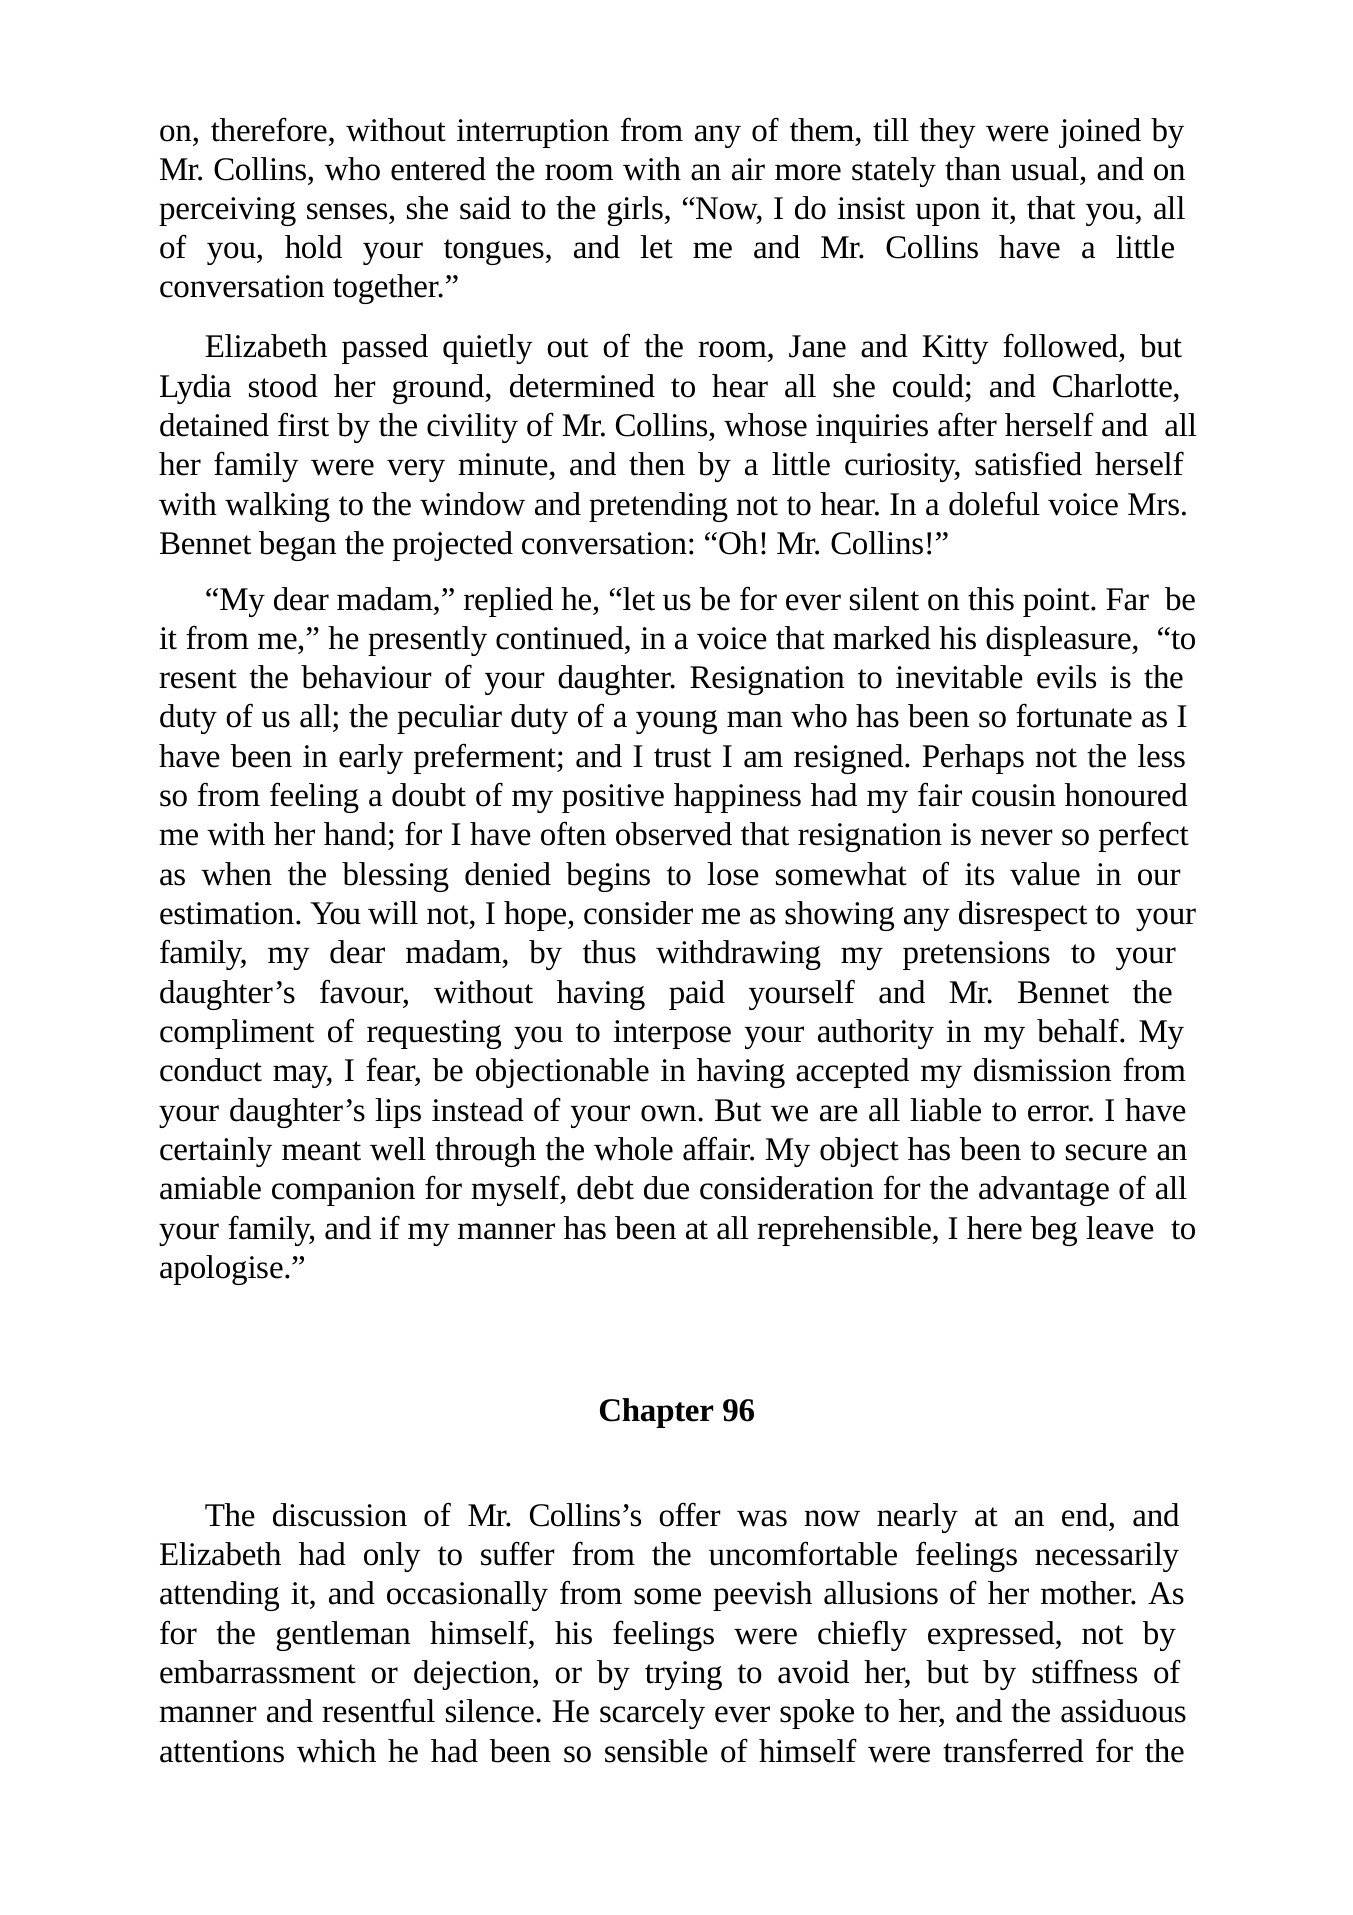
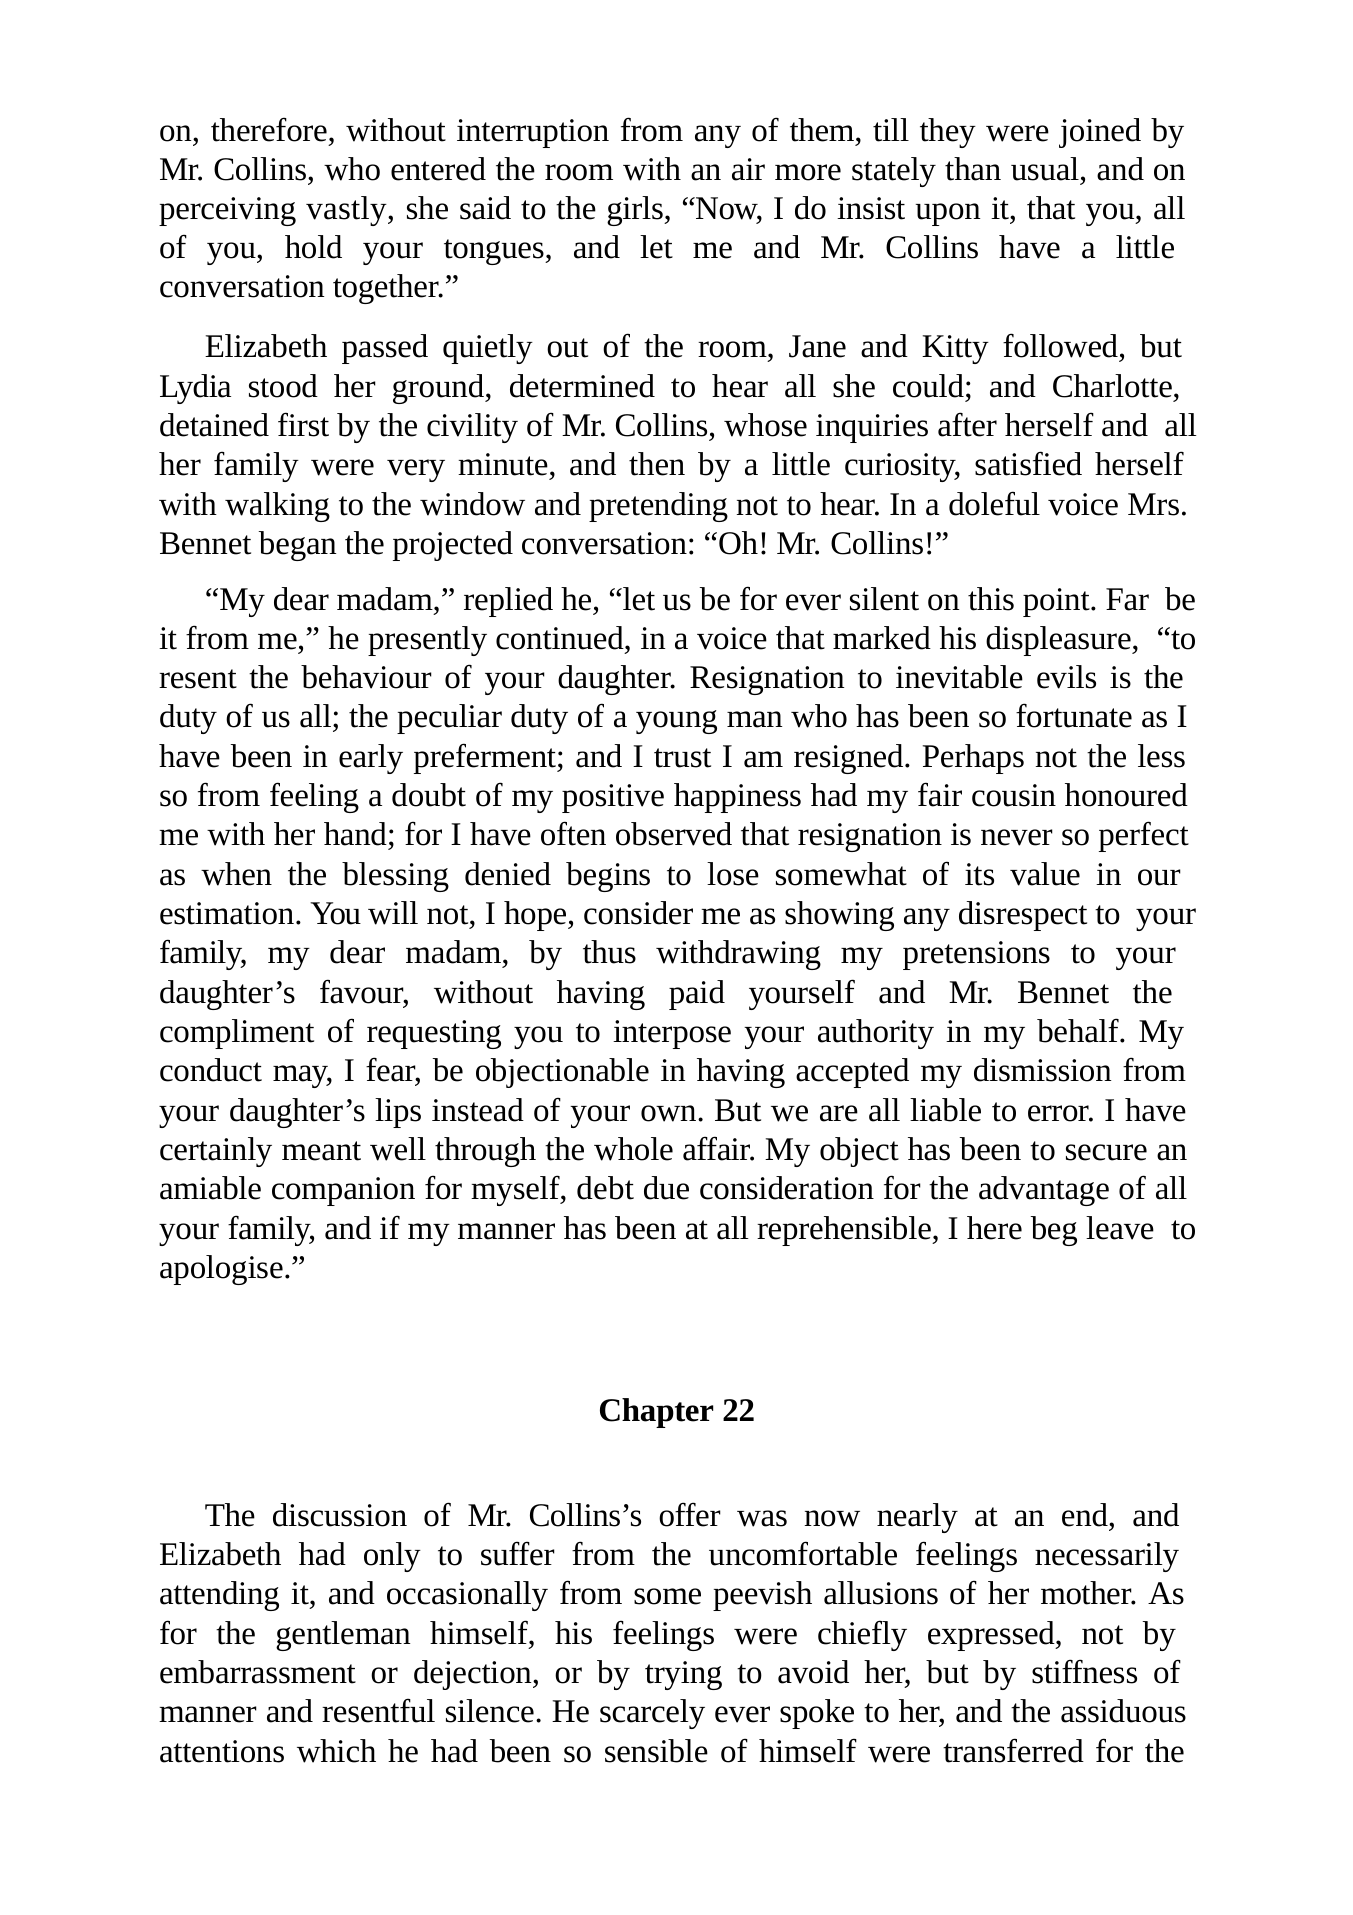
senses: senses -> vastly
96: 96 -> 22
